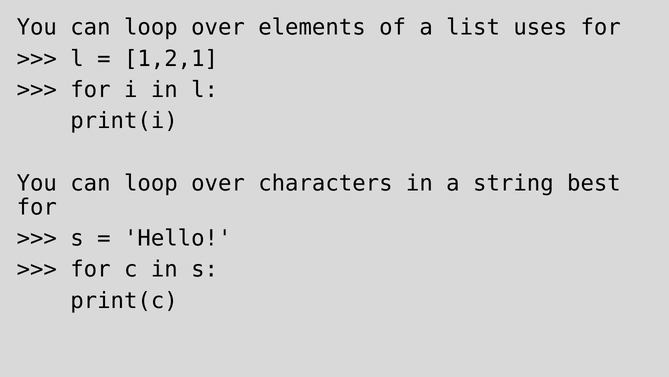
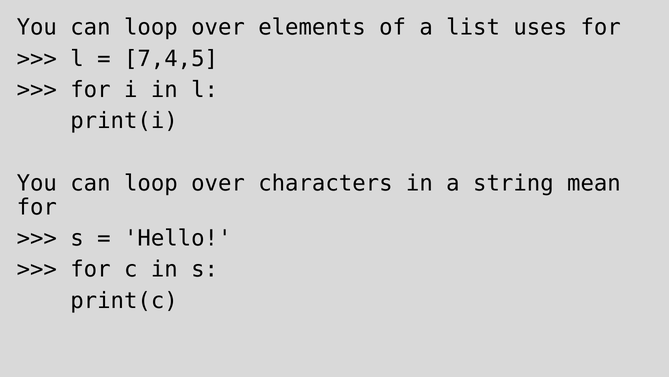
1,2,1: 1,2,1 -> 7,4,5
best: best -> mean
